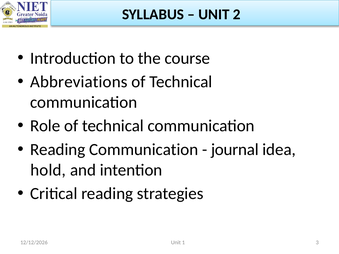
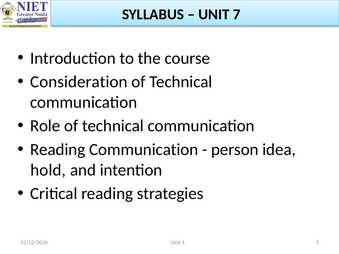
2: 2 -> 7
Abbreviations: Abbreviations -> Consideration
journal: journal -> person
